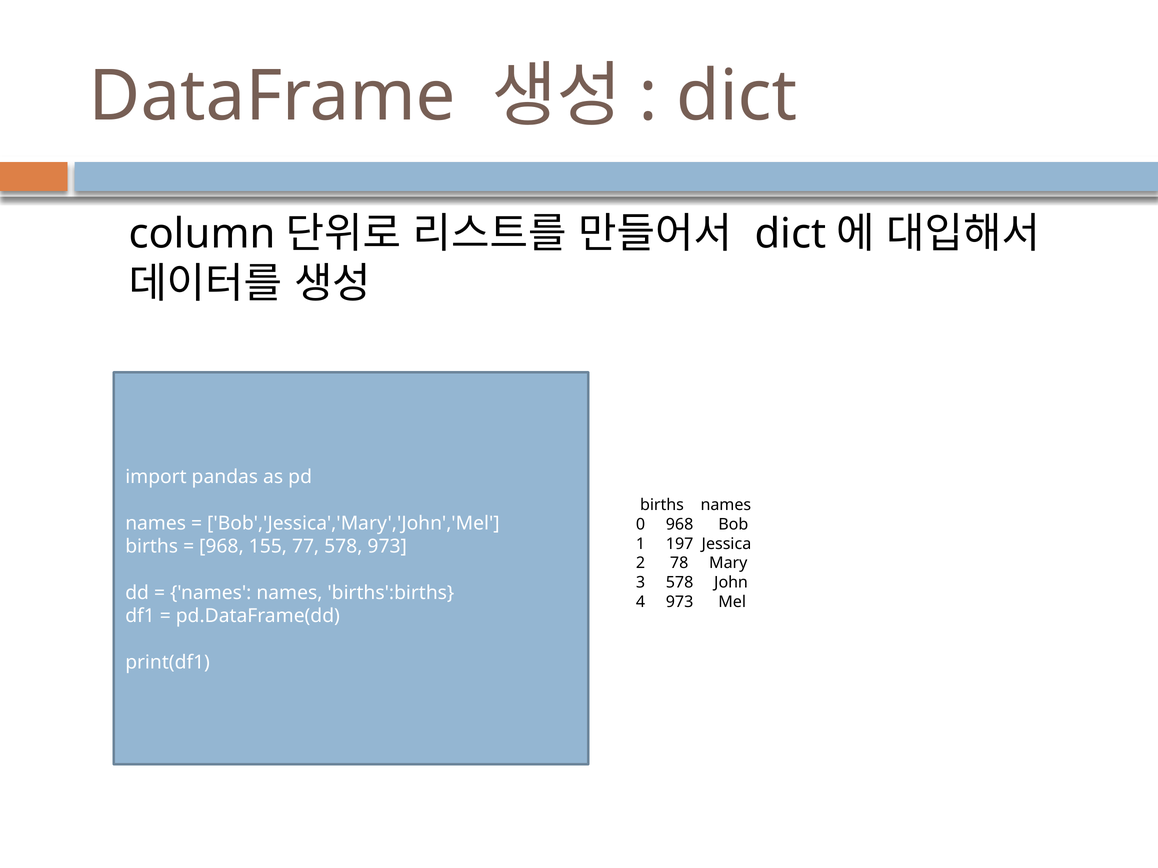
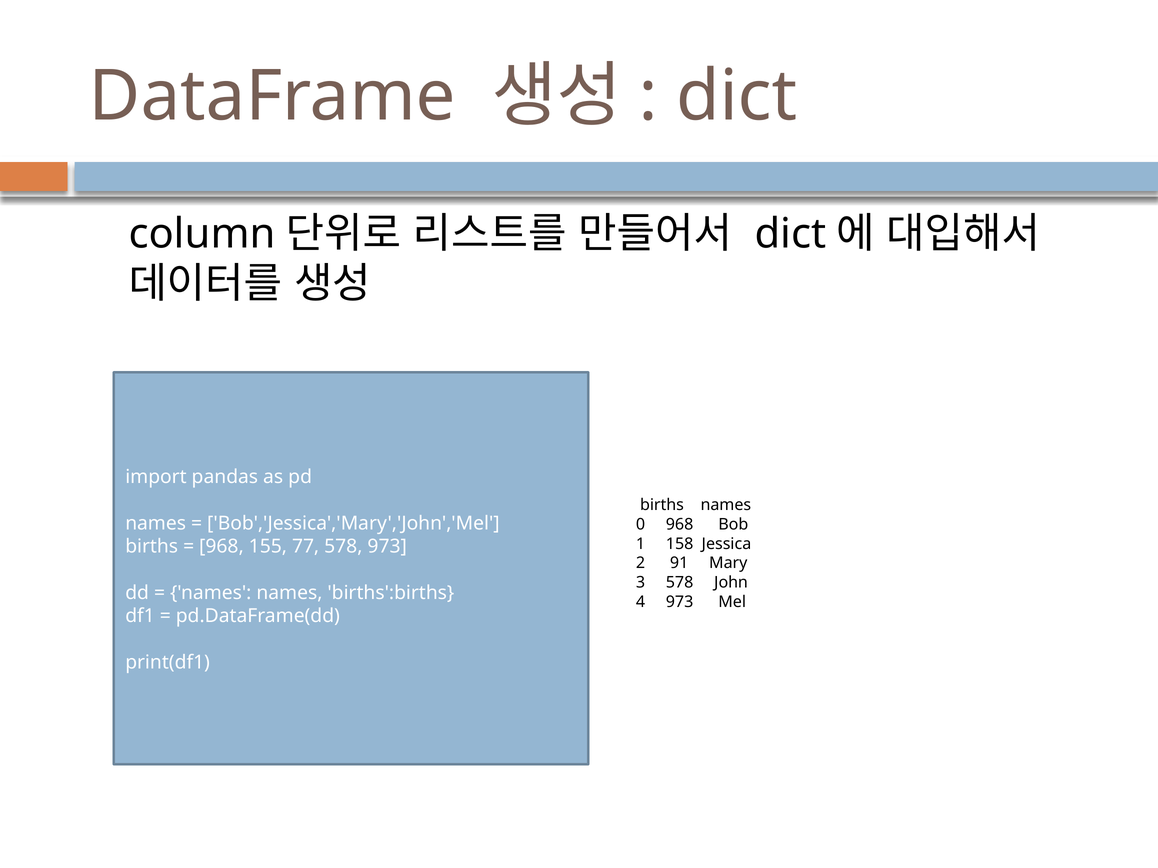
197: 197 -> 158
78: 78 -> 91
